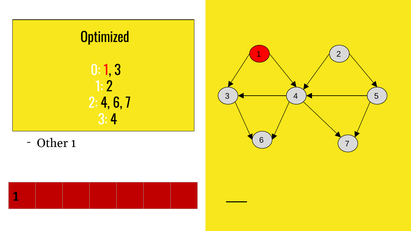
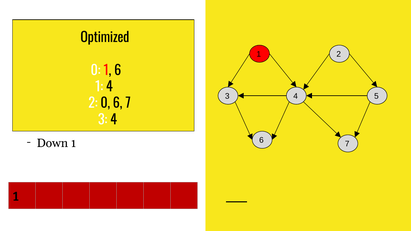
1 3: 3 -> 6
2 at (109, 87): 2 -> 4
4 at (105, 103): 4 -> 0
Other: Other -> Down
